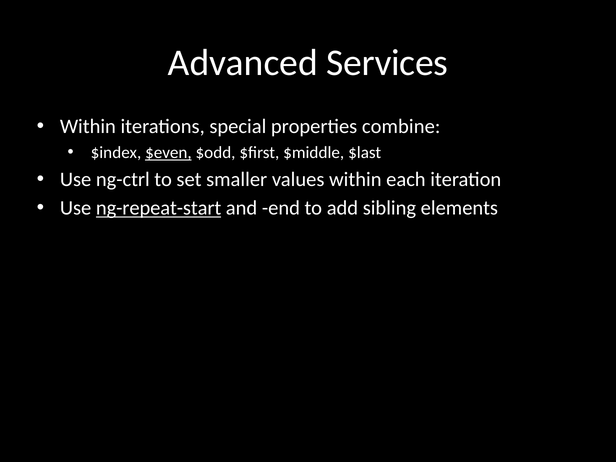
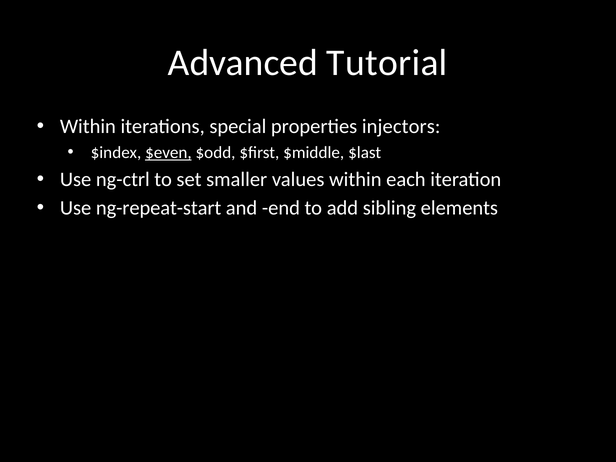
Services: Services -> Tutorial
combine: combine -> injectors
ng-repeat-start underline: present -> none
